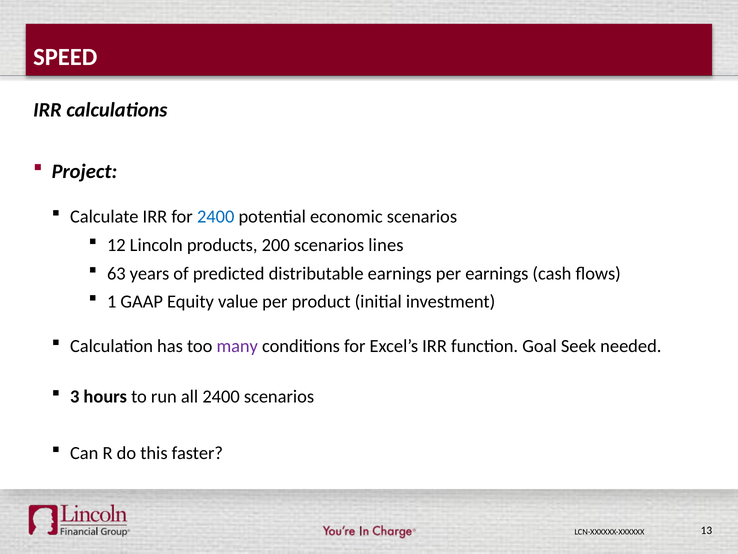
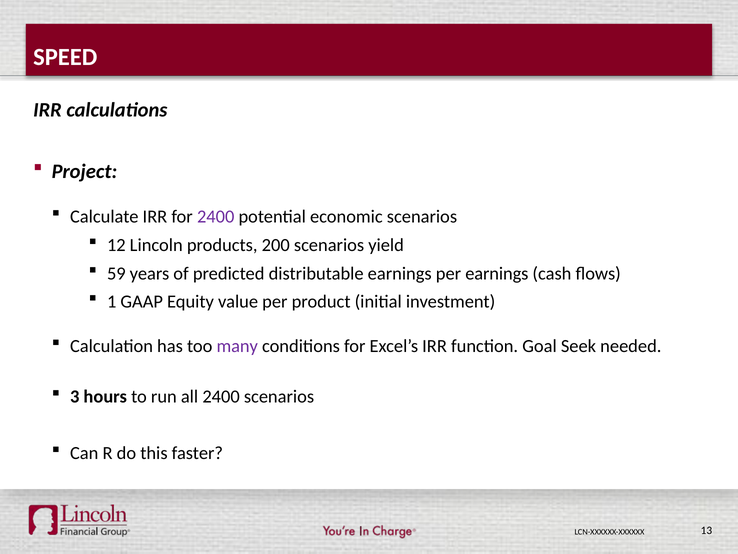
2400 at (216, 217) colour: blue -> purple
lines: lines -> yield
63: 63 -> 59
